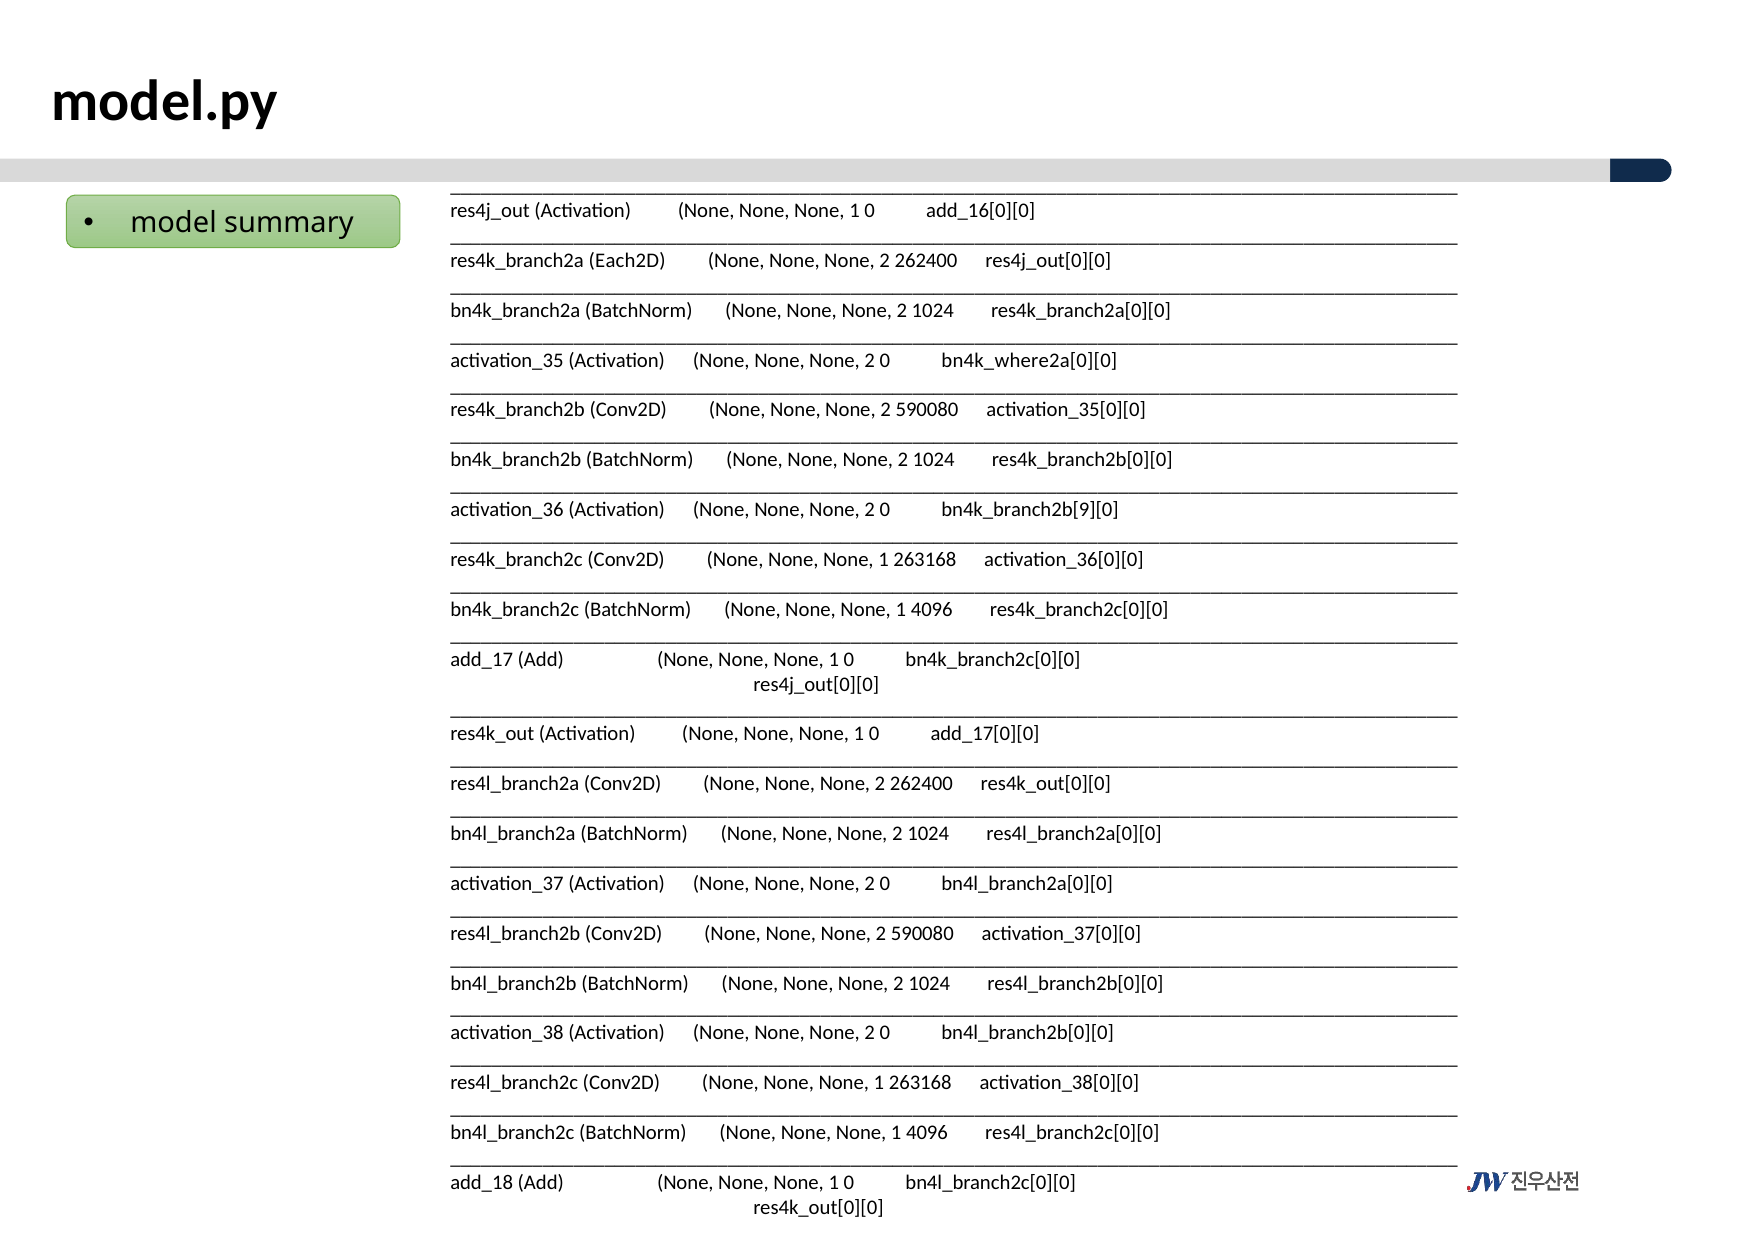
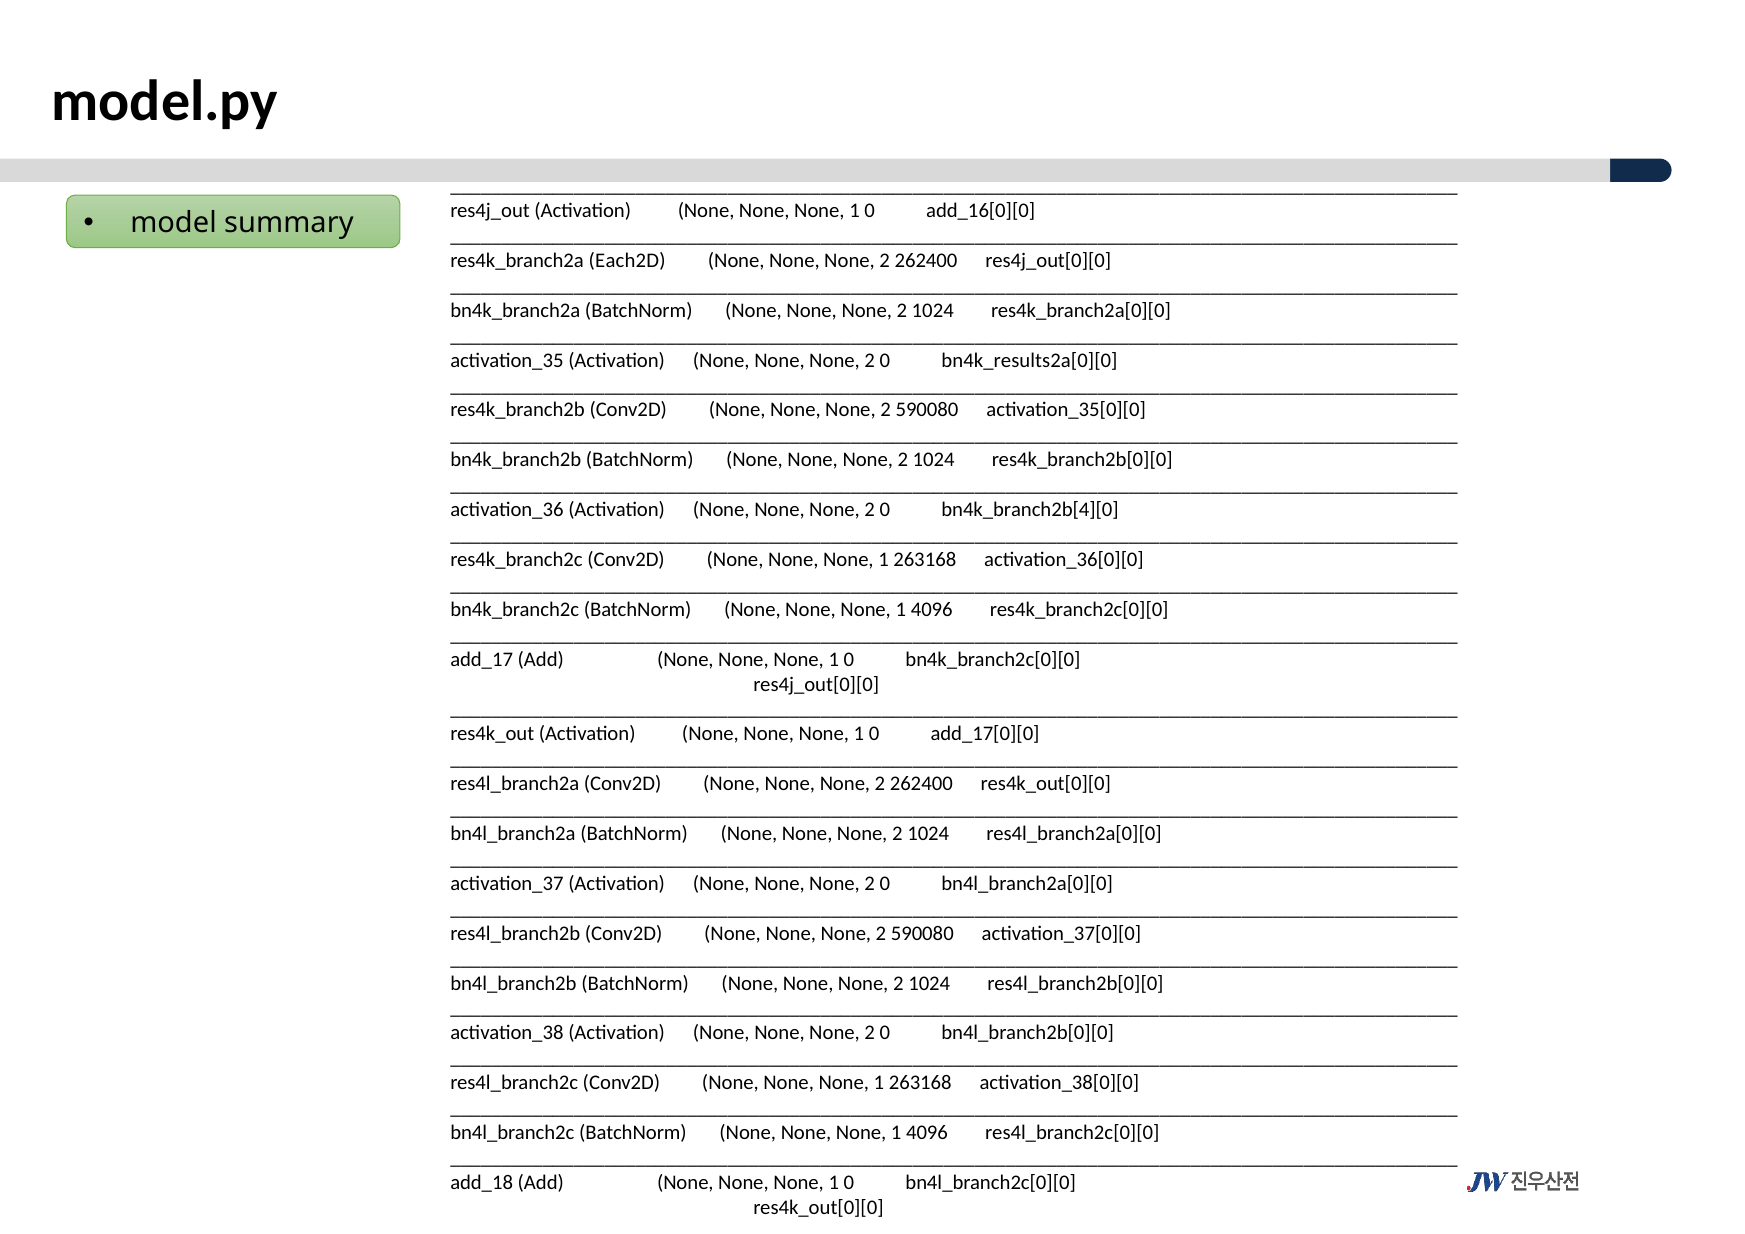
bn4k_where2a[0][0: bn4k_where2a[0][0 -> bn4k_results2a[0][0
bn4k_branch2b[9][0: bn4k_branch2b[9][0 -> bn4k_branch2b[4][0
